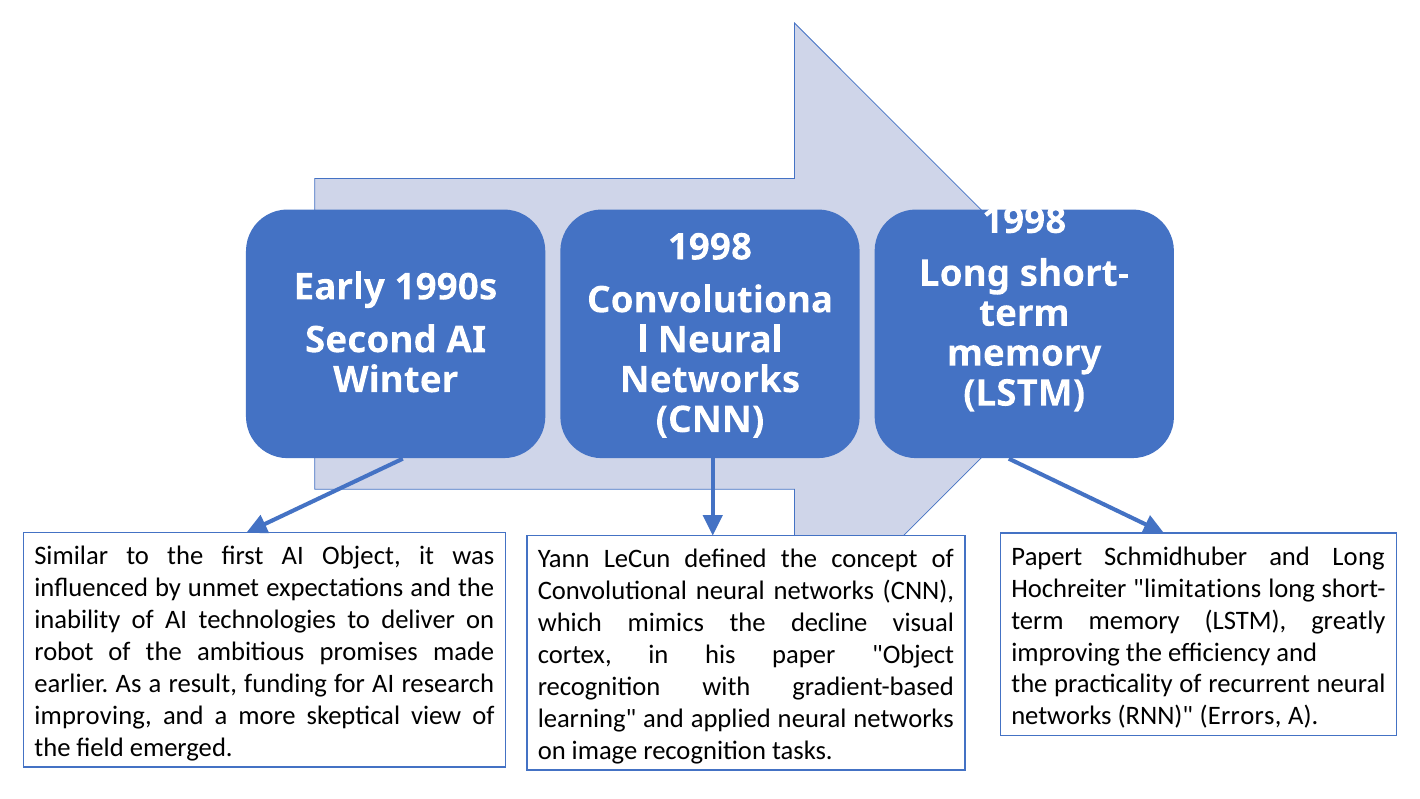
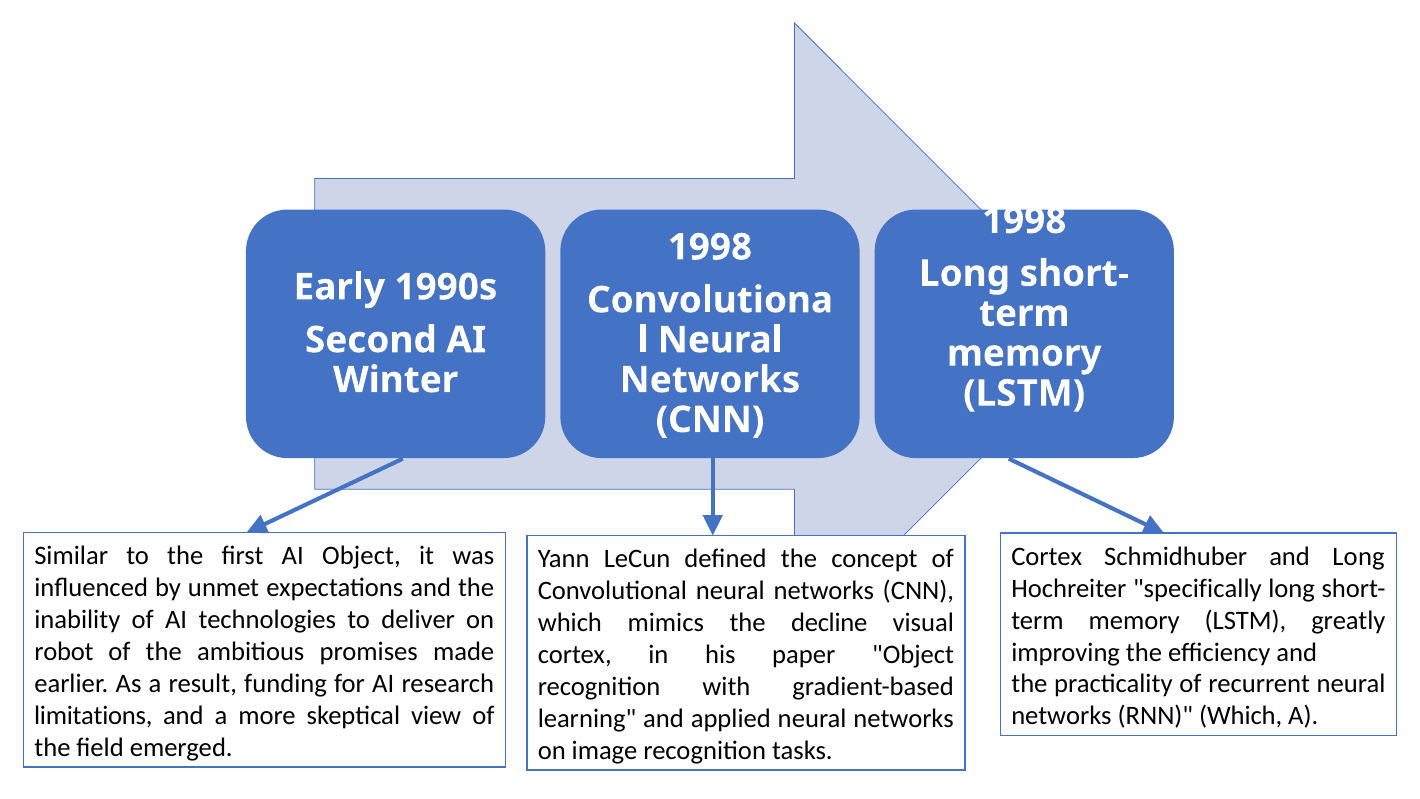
Papert at (1047, 556): Papert -> Cortex
limitations: limitations -> specifically
improving at (93, 715): improving -> limitations
RNN Errors: Errors -> Which
